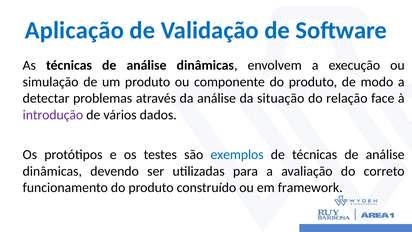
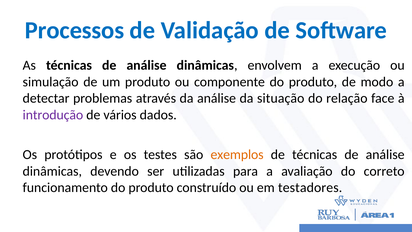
Aplicação: Aplicação -> Processos
exemplos colour: blue -> orange
framework: framework -> testadores
